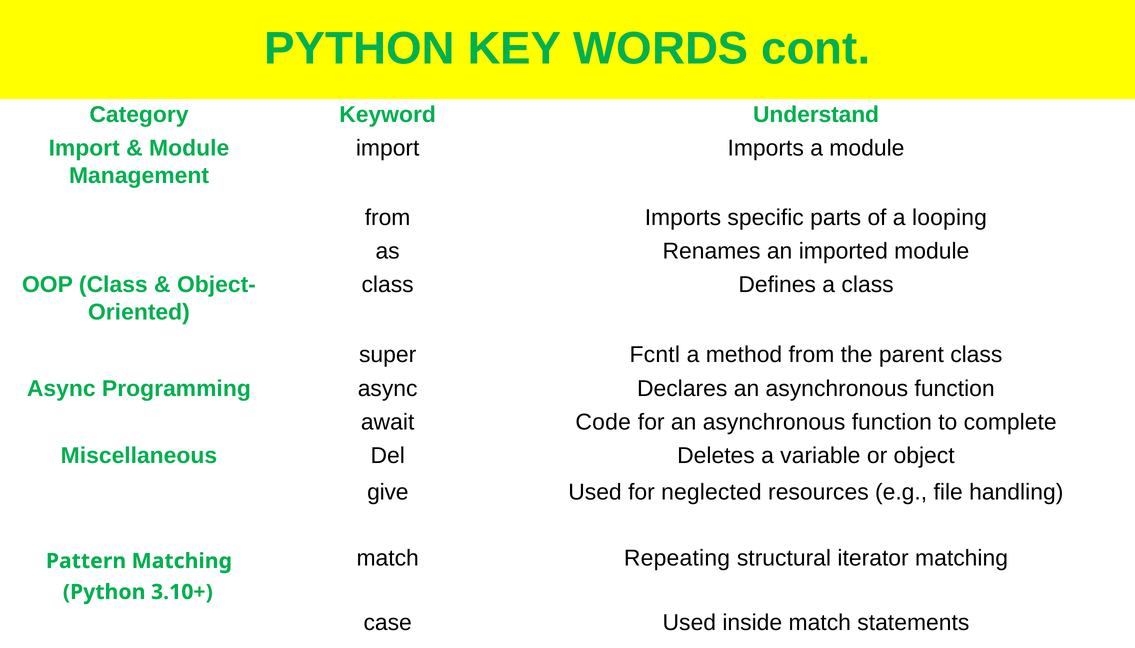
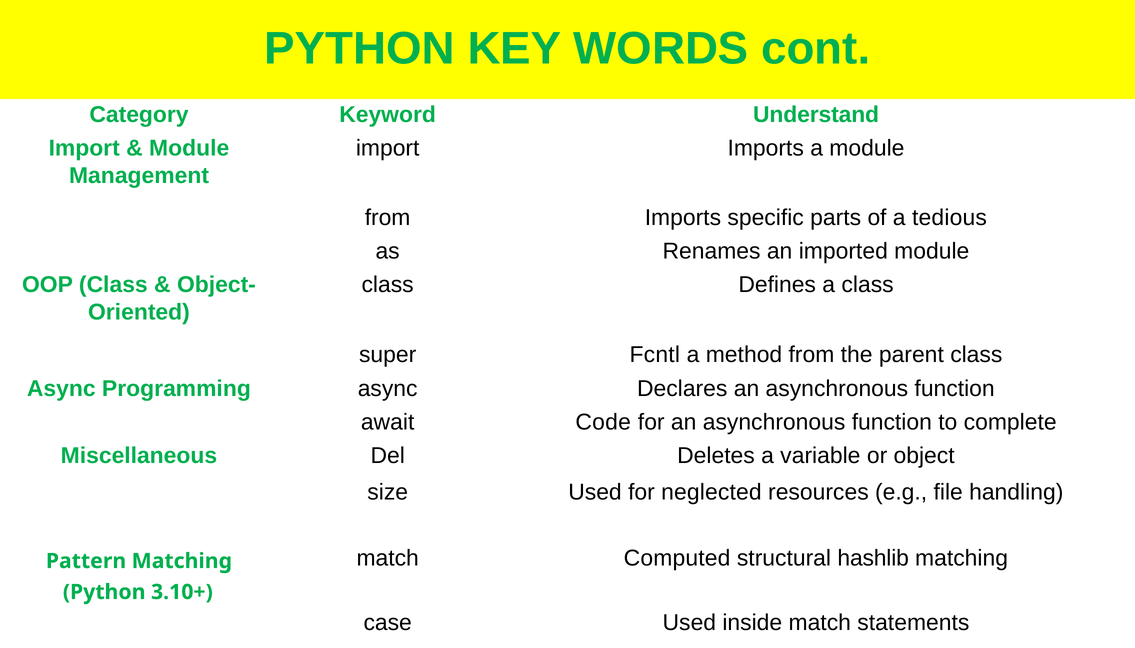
looping: looping -> tedious
give: give -> size
Repeating: Repeating -> Computed
iterator: iterator -> hashlib
